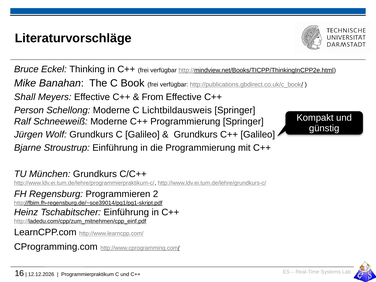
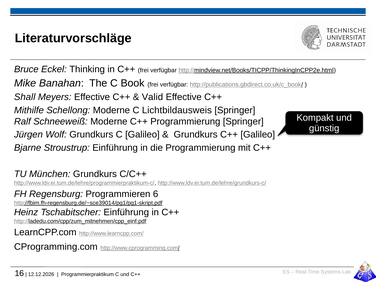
From: From -> Valid
Person: Person -> Mithilfe
2: 2 -> 6
